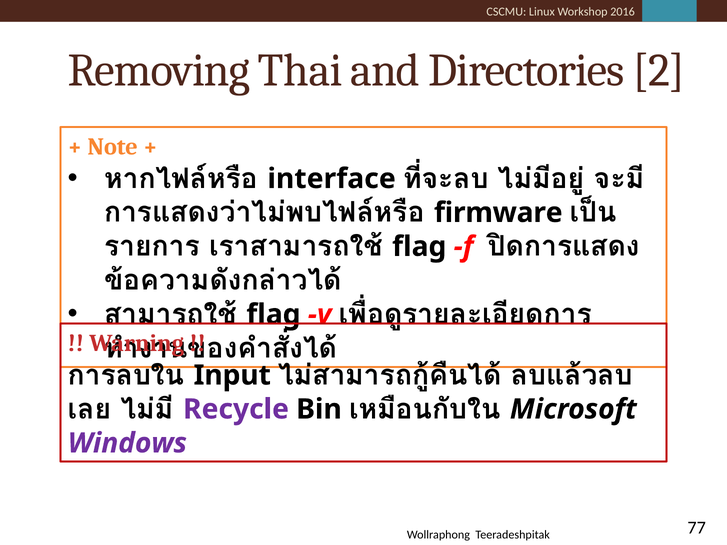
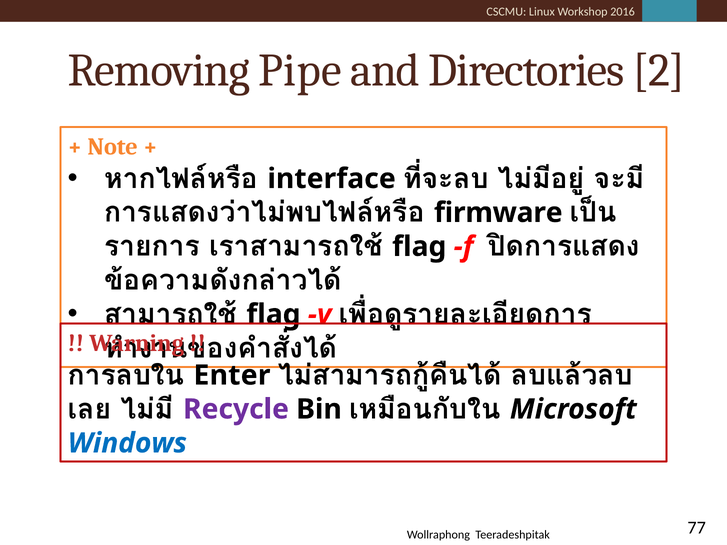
Thai: Thai -> Pipe
Input: Input -> Enter
Windows colour: purple -> blue
